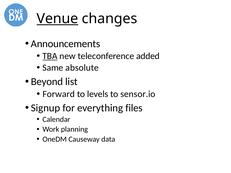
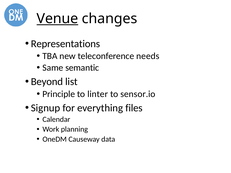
Announcements: Announcements -> Representations
TBA underline: present -> none
added: added -> needs
absolute: absolute -> semantic
Forward: Forward -> Principle
levels: levels -> linter
